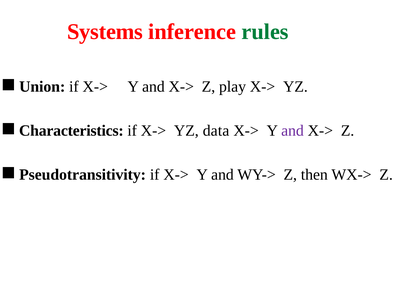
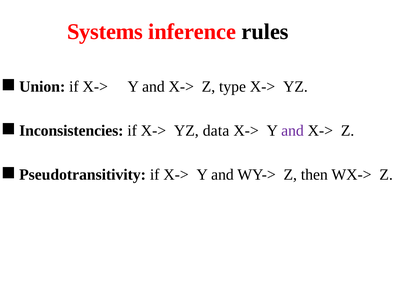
rules colour: green -> black
play: play -> type
Characteristics: Characteristics -> Inconsistencies
